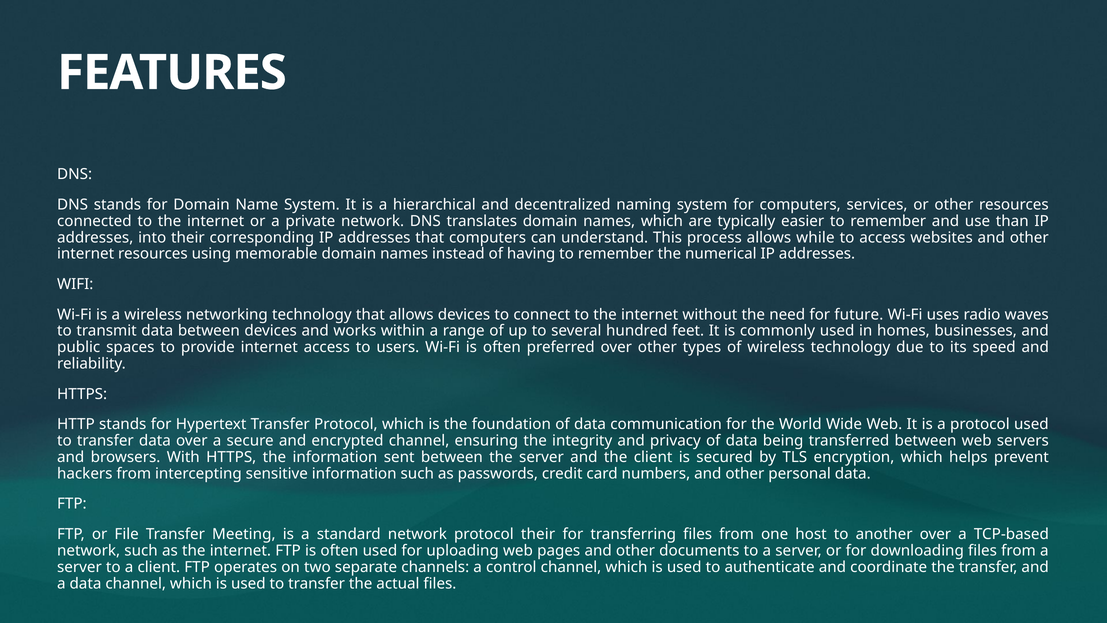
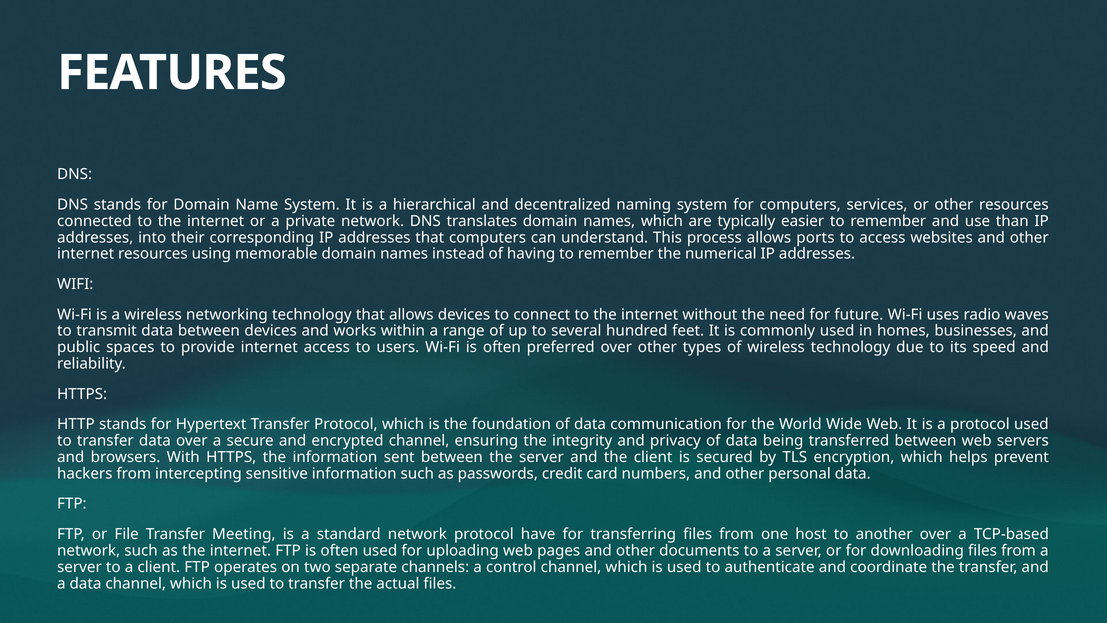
while: while -> ports
protocol their: their -> have
